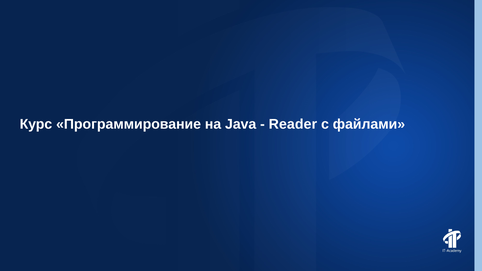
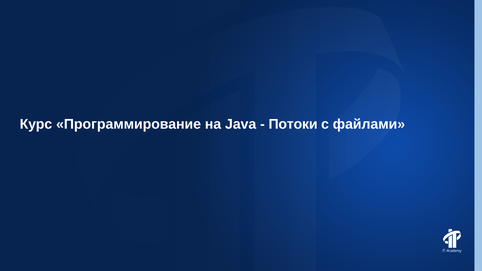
Reader: Reader -> Потоки
